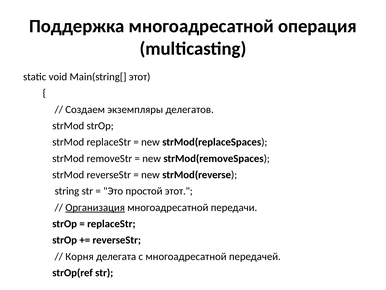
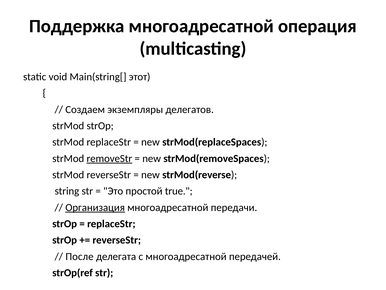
removeStr underline: none -> present
простой этот: этот -> true
Корня: Корня -> После
